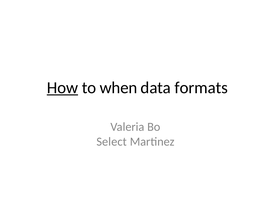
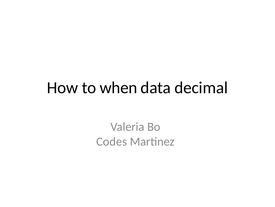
How underline: present -> none
formats: formats -> decimal
Select: Select -> Codes
